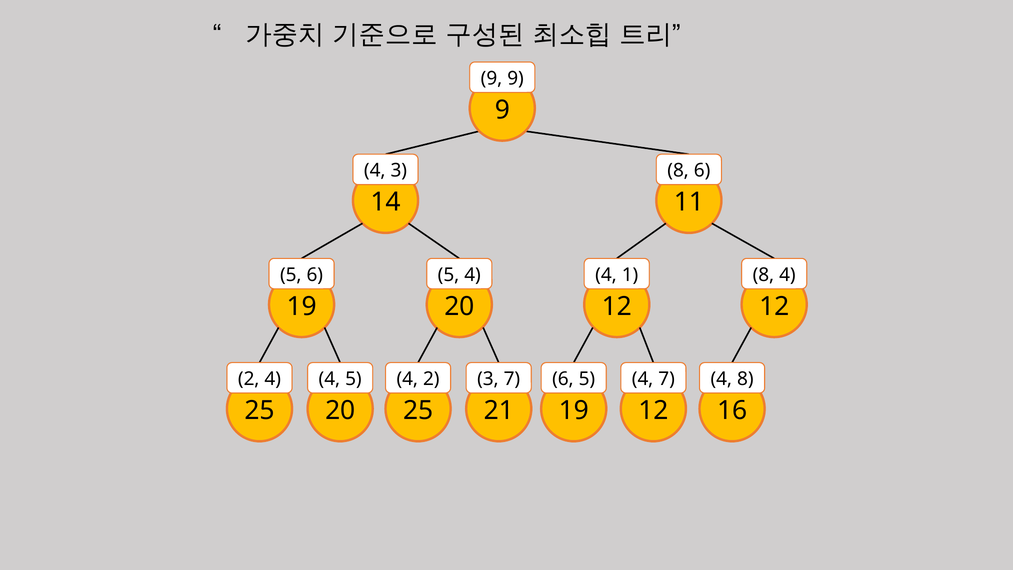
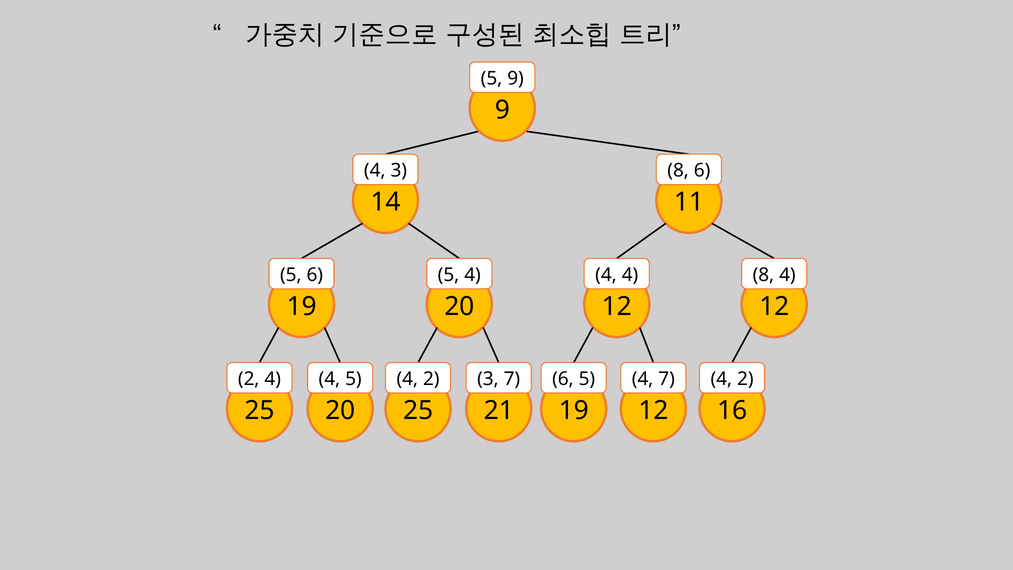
9 at (492, 79): 9 -> 5
4 1: 1 -> 4
8 at (745, 379): 8 -> 2
